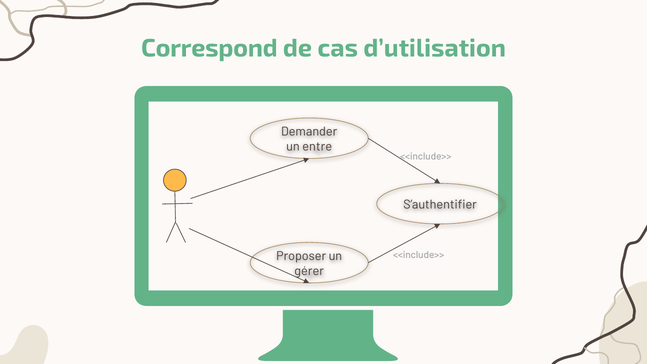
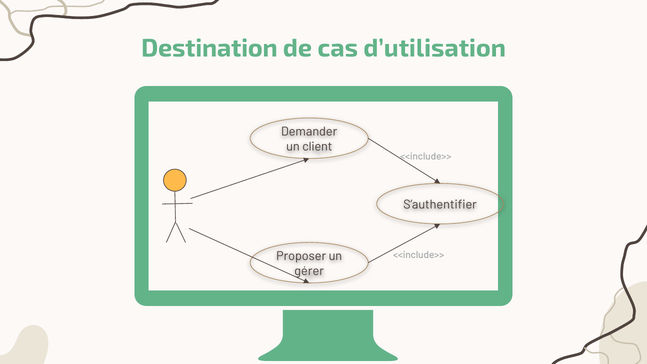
Correspond: Correspond -> Destination
entre: entre -> client
